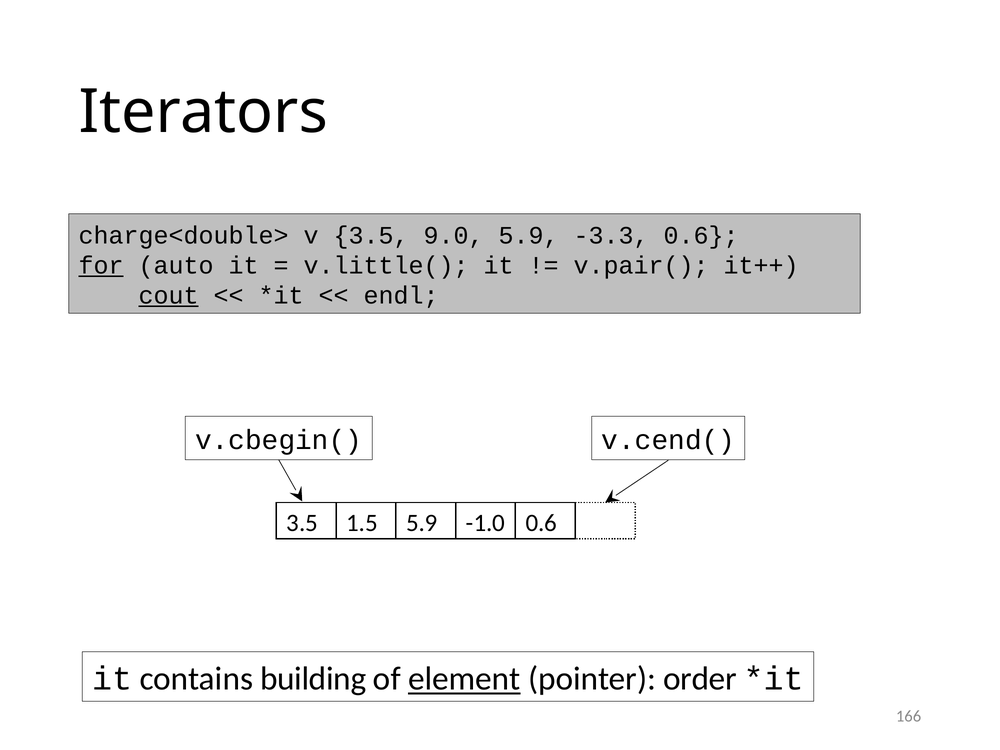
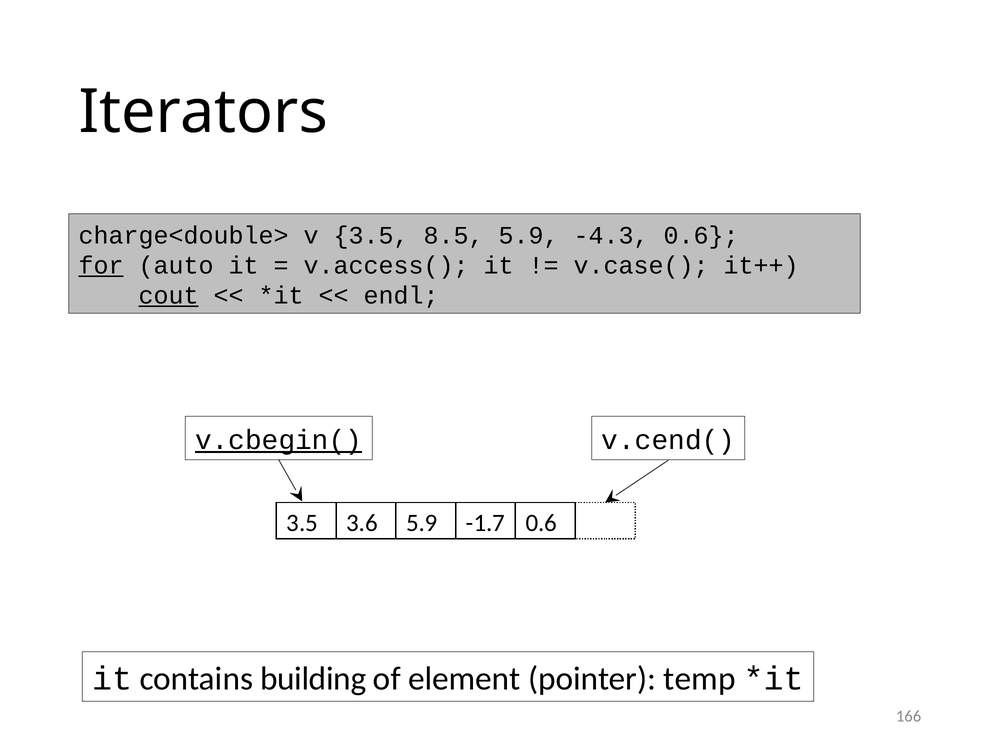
9.0: 9.0 -> 8.5
-3.3: -3.3 -> -4.3
v.little(: v.little( -> v.access(
v.pair(: v.pair( -> v.case(
v.cbegin( underline: none -> present
1.5: 1.5 -> 3.6
-1.0: -1.0 -> -1.7
element underline: present -> none
order: order -> temp
